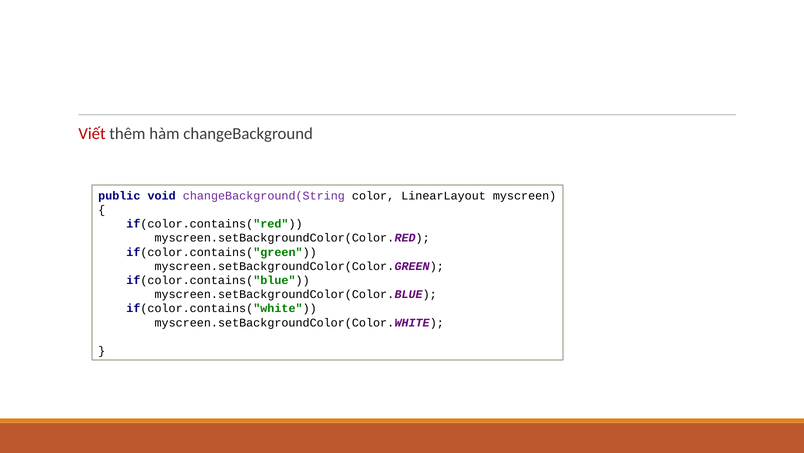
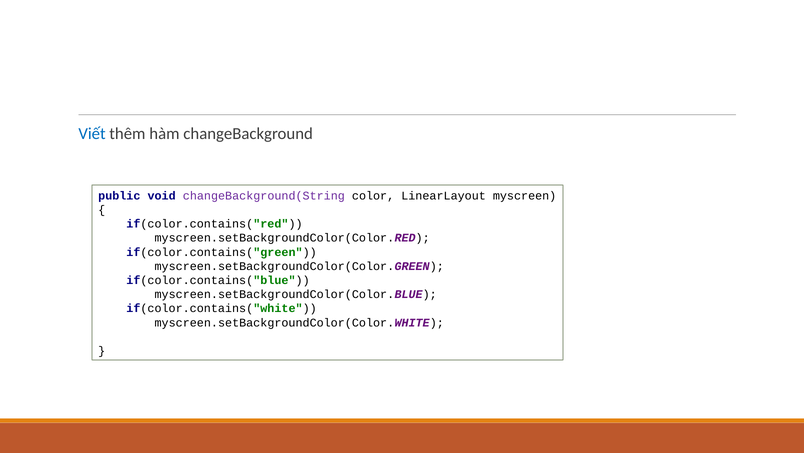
Viết colour: red -> blue
